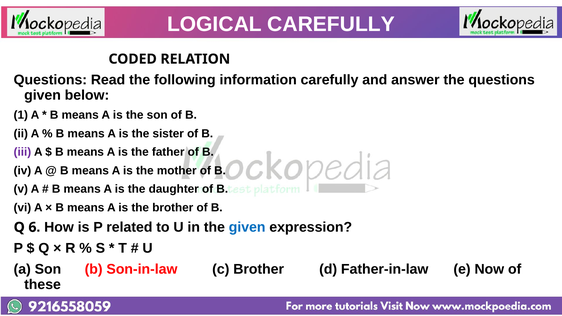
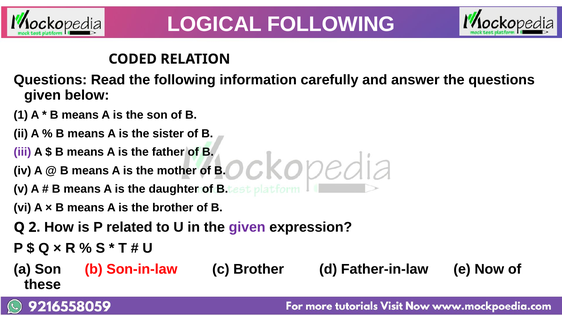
LOGICAL CAREFULLY: CAREFULLY -> FOLLOWING
6: 6 -> 2
given at (247, 227) colour: blue -> purple
